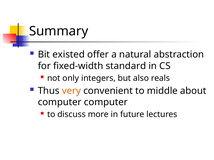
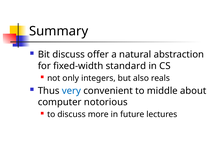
Bit existed: existed -> discuss
very colour: orange -> blue
computer computer: computer -> notorious
